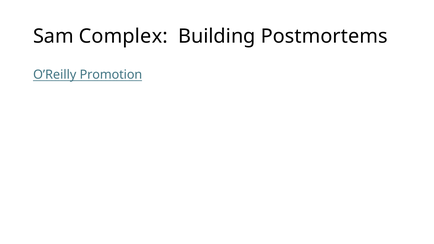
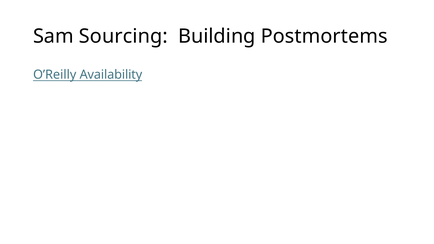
Complex: Complex -> Sourcing
Promotion: Promotion -> Availability
